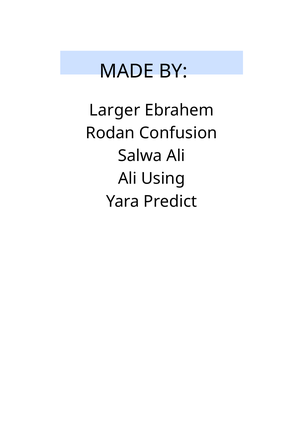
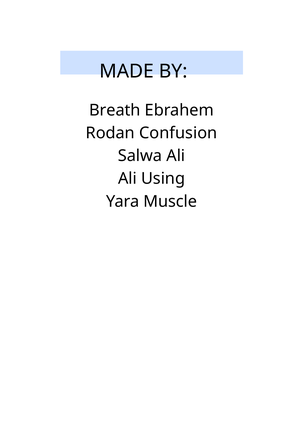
Larger: Larger -> Breath
Predict: Predict -> Muscle
